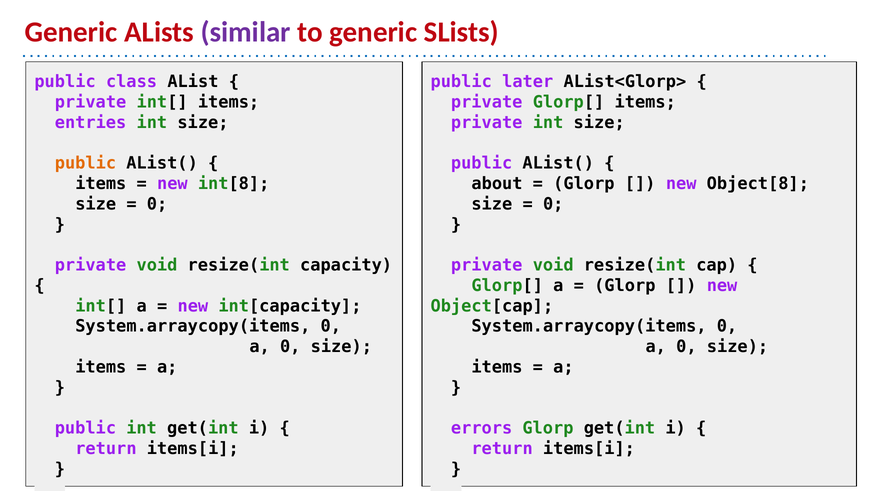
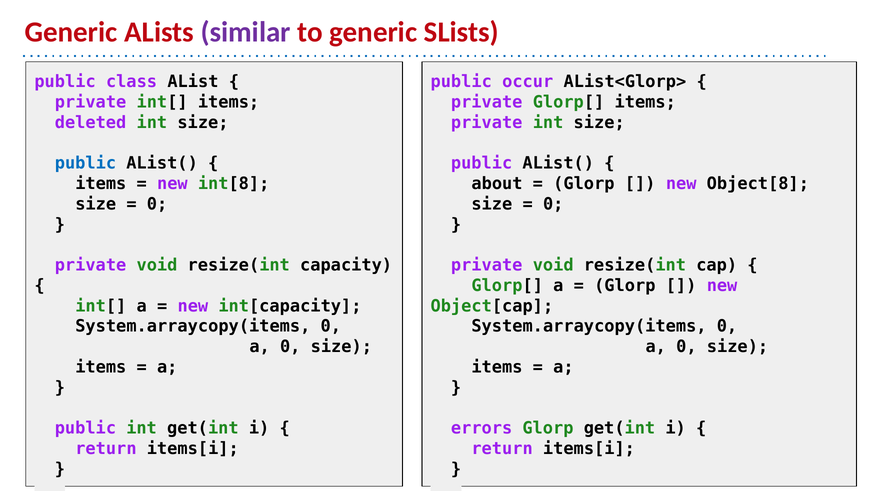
later: later -> occur
entries: entries -> deleted
public at (85, 163) colour: orange -> blue
